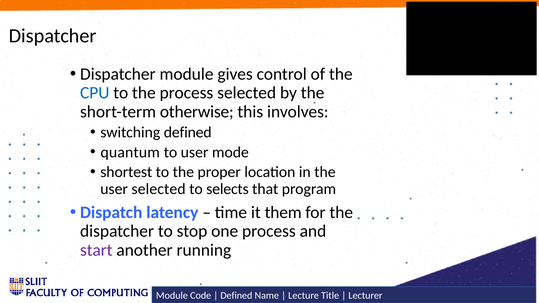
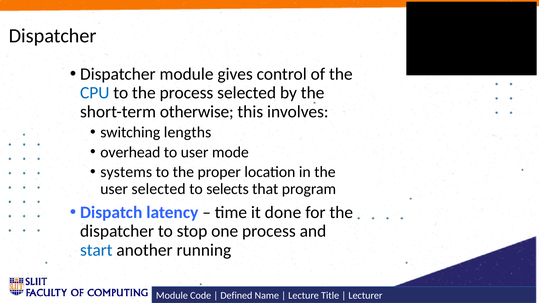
switching defined: defined -> lengths
quantum: quantum -> overhead
shortest: shortest -> systems
them: them -> done
start colour: purple -> blue
